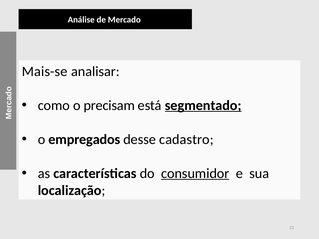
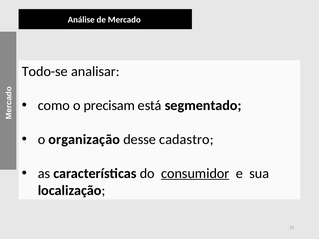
Mais-se: Mais-se -> Todo-se
segmentado underline: present -> none
empregados: empregados -> organização
